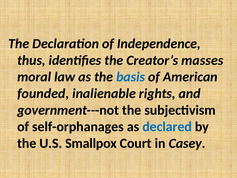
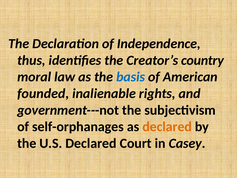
masses: masses -> country
declared at (167, 127) colour: blue -> orange
U.S Smallpox: Smallpox -> Declared
